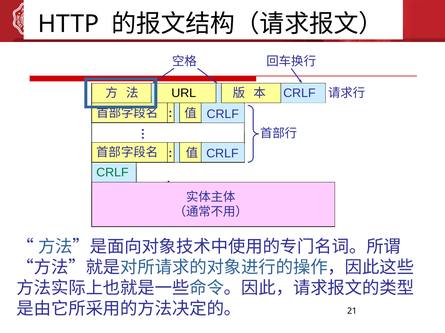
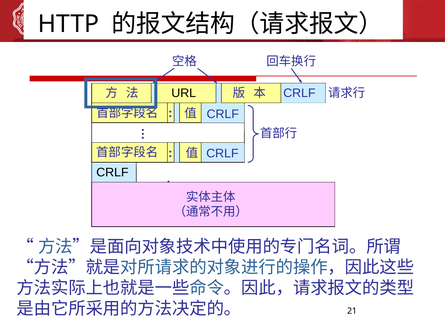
CRLF at (112, 173) colour: green -> black
